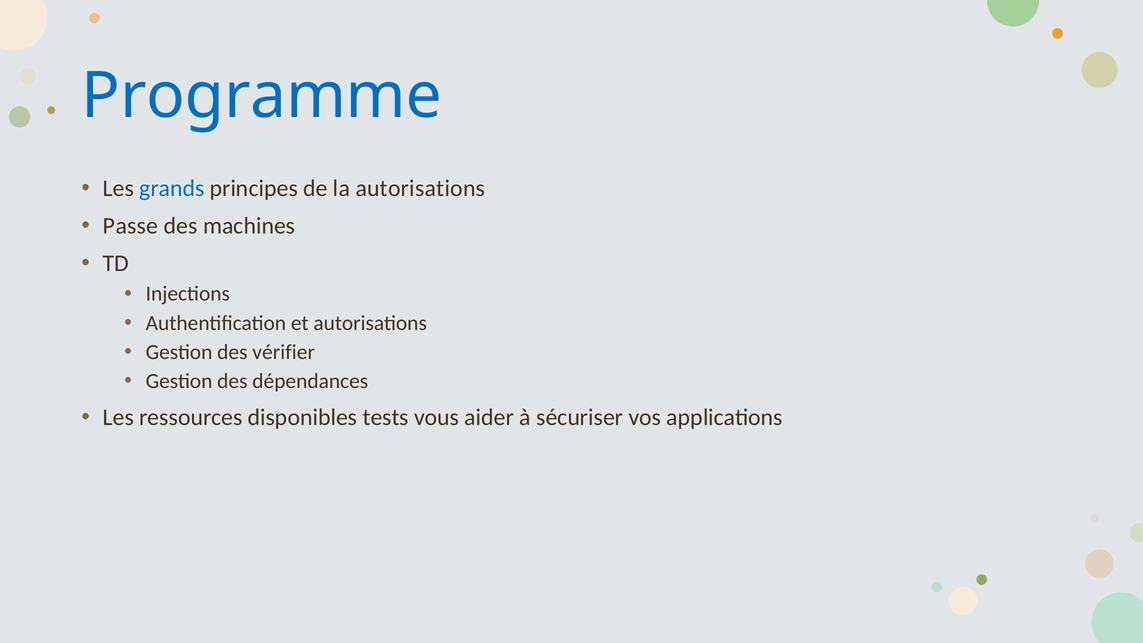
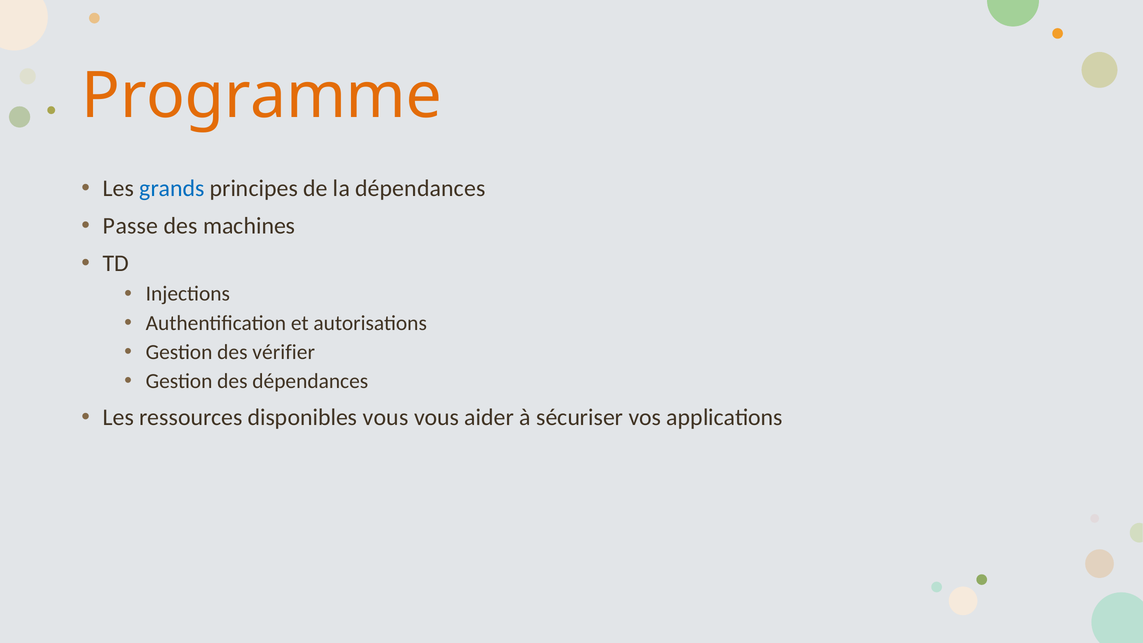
Programme colour: blue -> orange
la autorisations: autorisations -> dépendances
disponibles tests: tests -> vous
